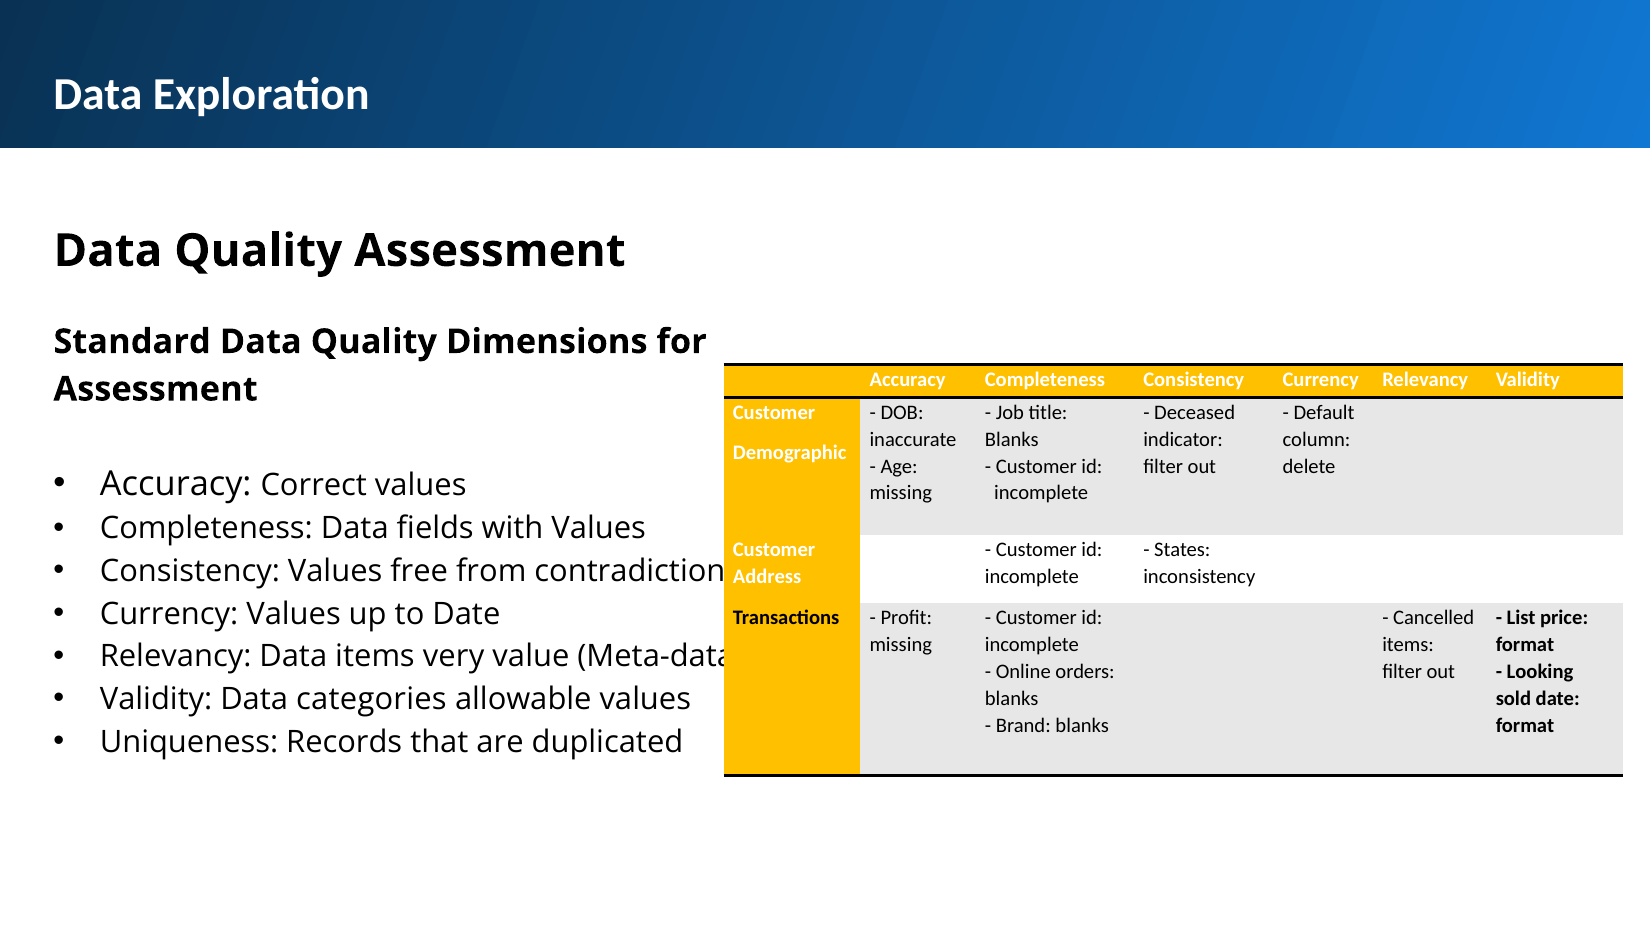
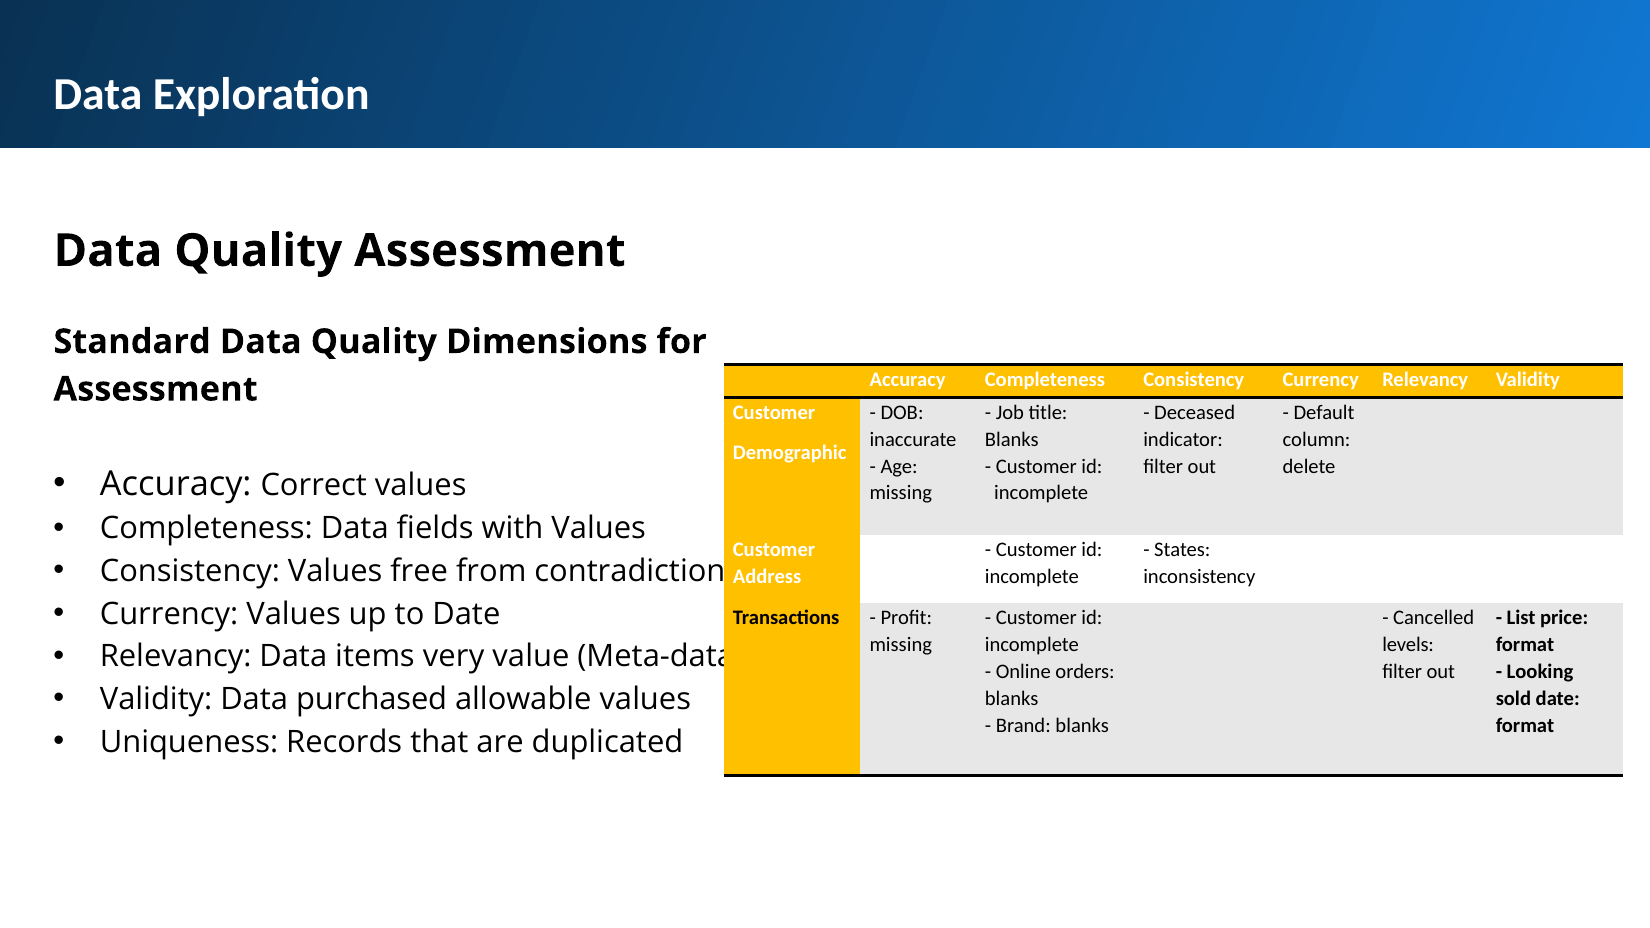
items at (1408, 645): items -> levels
categories: categories -> purchased
